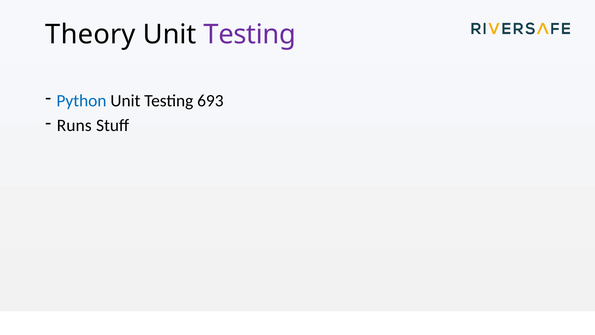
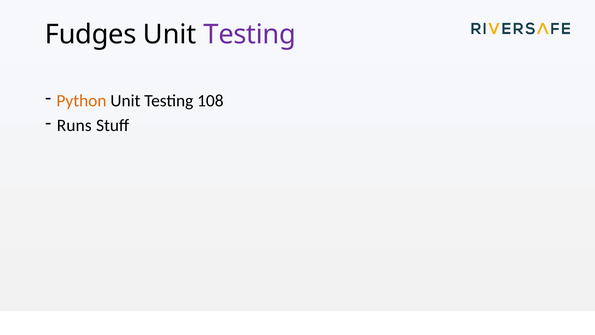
Theory: Theory -> Fudges
Python colour: blue -> orange
693: 693 -> 108
